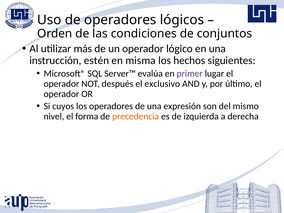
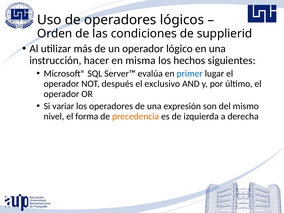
conjuntos: conjuntos -> supplierid
estén: estén -> hacer
primer colour: purple -> blue
cuyos: cuyos -> variar
